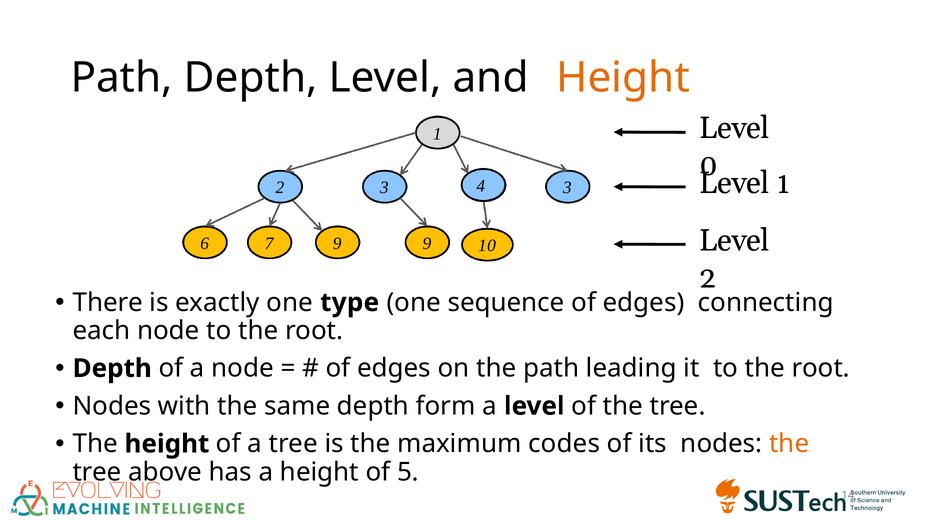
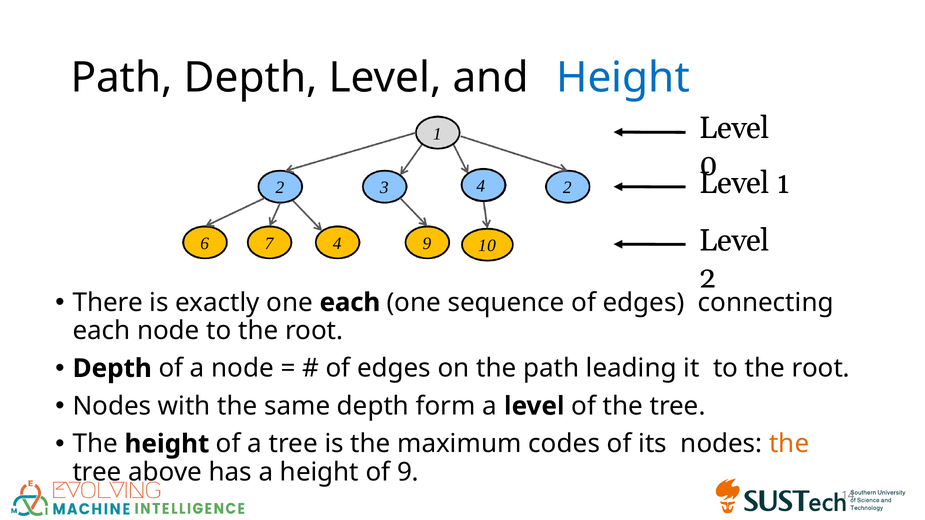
Height at (623, 78) colour: orange -> blue
2 3: 3 -> 2
7 9: 9 -> 4
one type: type -> each
of 5: 5 -> 9
